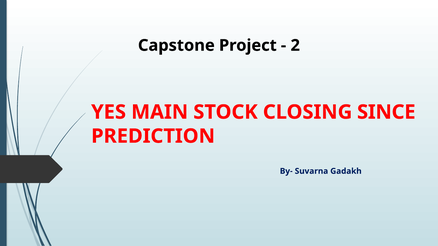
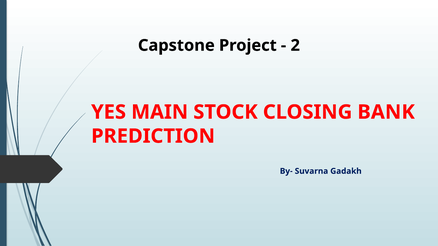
SINCE: SINCE -> BANK
